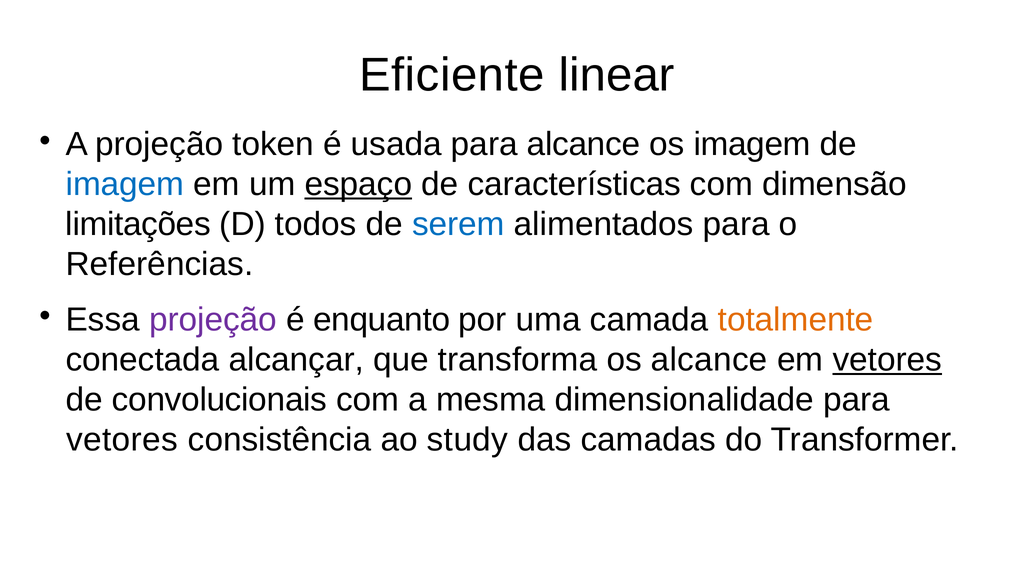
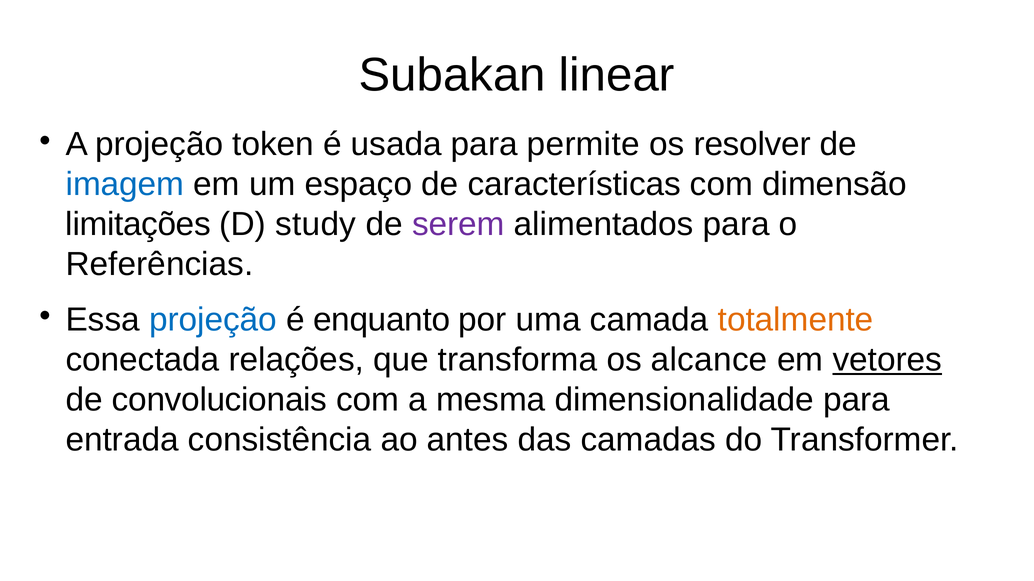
Eficiente: Eficiente -> Subakan
para alcance: alcance -> permite
os imagem: imagem -> resolver
espaço underline: present -> none
todos: todos -> study
serem colour: blue -> purple
projeção at (213, 320) colour: purple -> blue
alcançar: alcançar -> relações
vetores at (122, 440): vetores -> entrada
study: study -> antes
